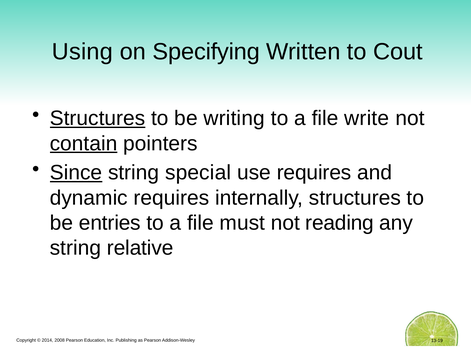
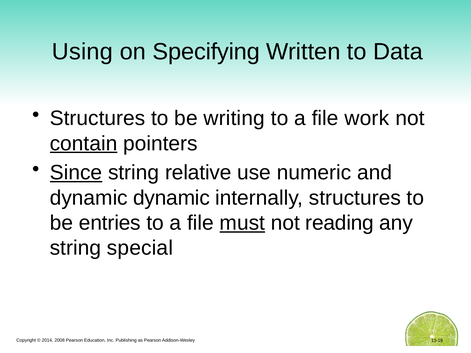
Cout: Cout -> Data
Structures at (98, 118) underline: present -> none
write: write -> work
special: special -> relative
use requires: requires -> numeric
dynamic requires: requires -> dynamic
must underline: none -> present
relative: relative -> special
